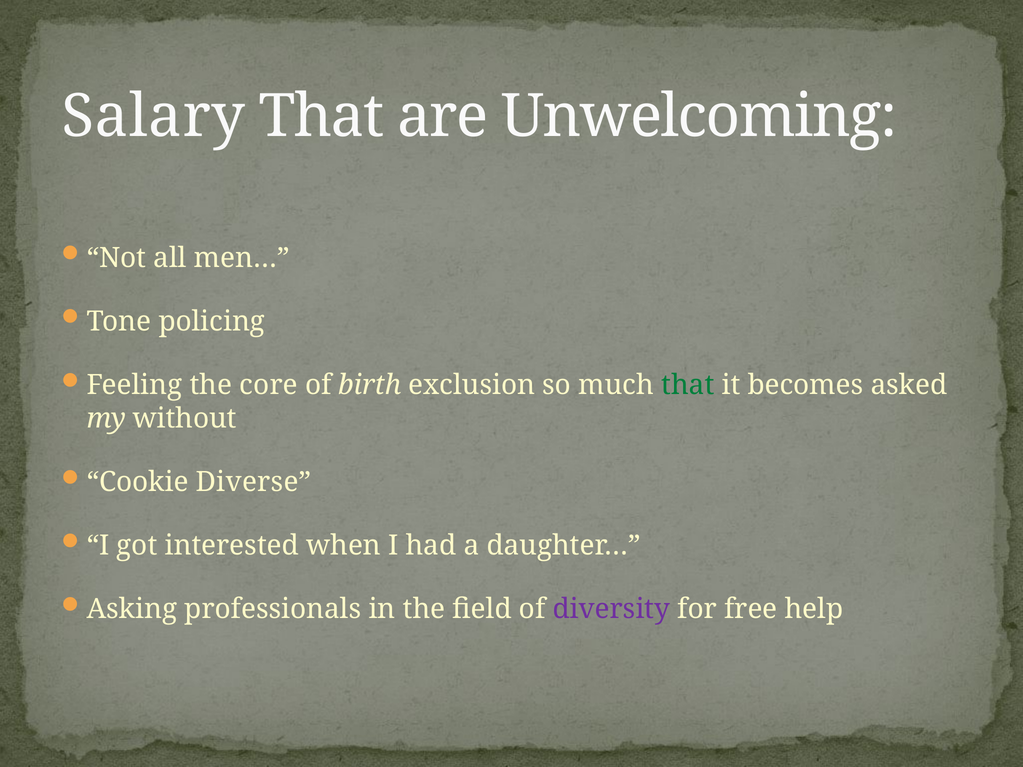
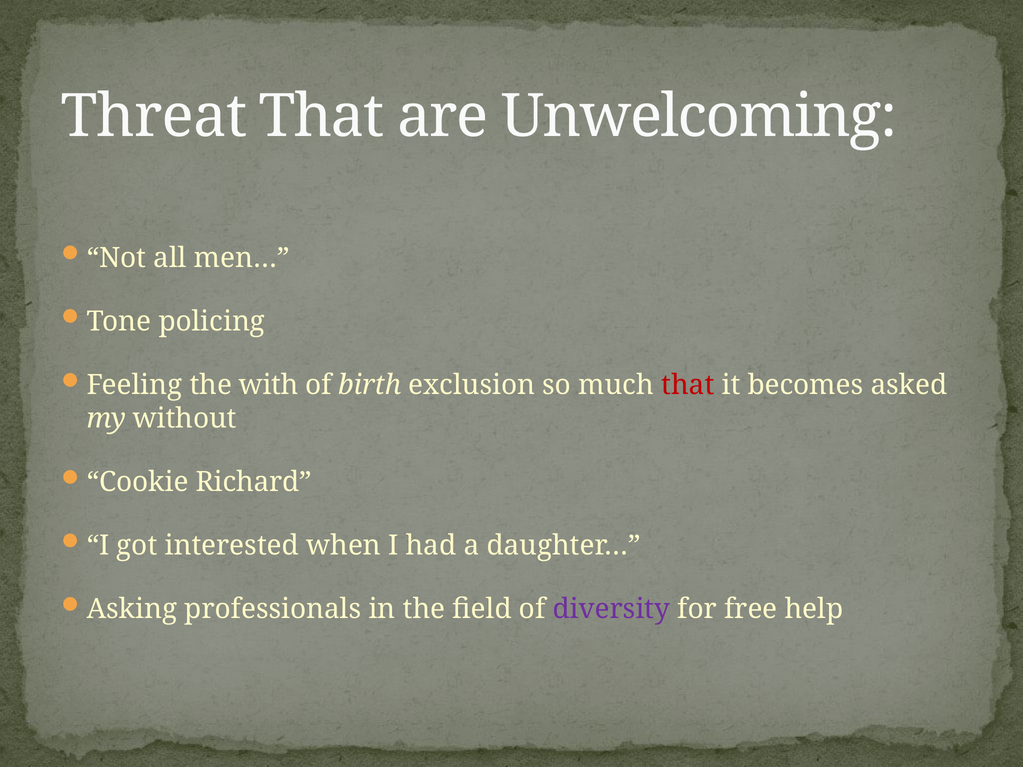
Salary: Salary -> Threat
core: core -> with
that at (688, 385) colour: green -> red
Diverse: Diverse -> Richard
